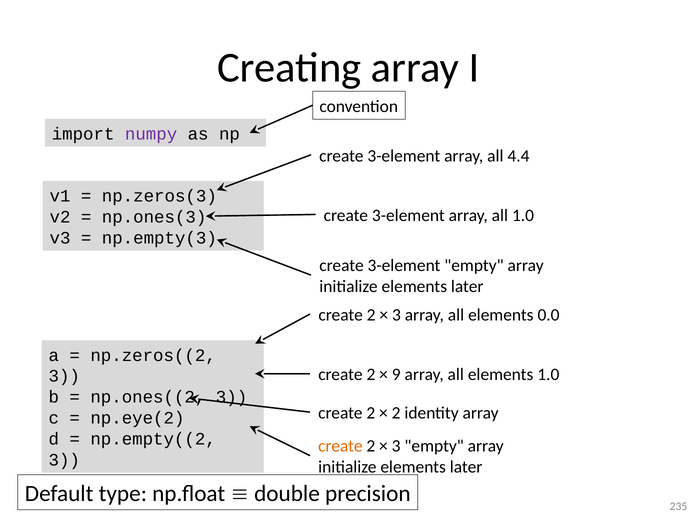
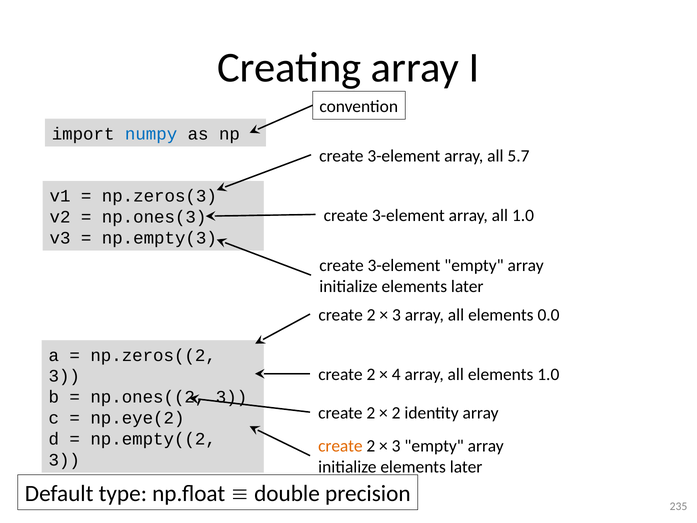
numpy colour: purple -> blue
4.4: 4.4 -> 5.7
9: 9 -> 4
